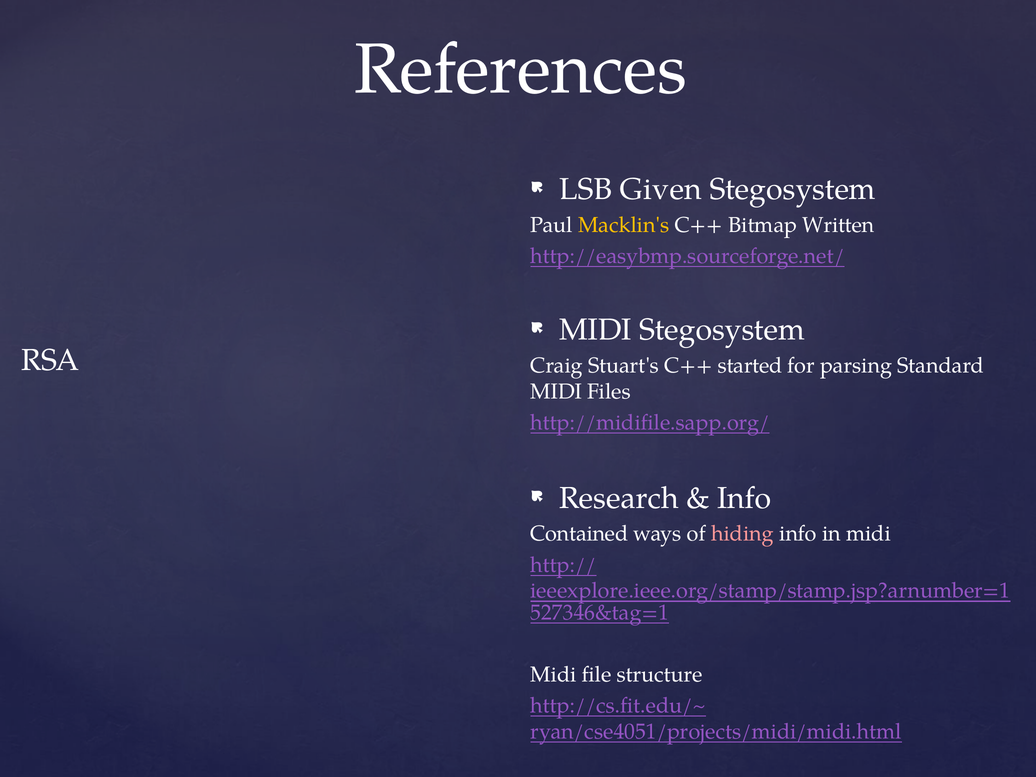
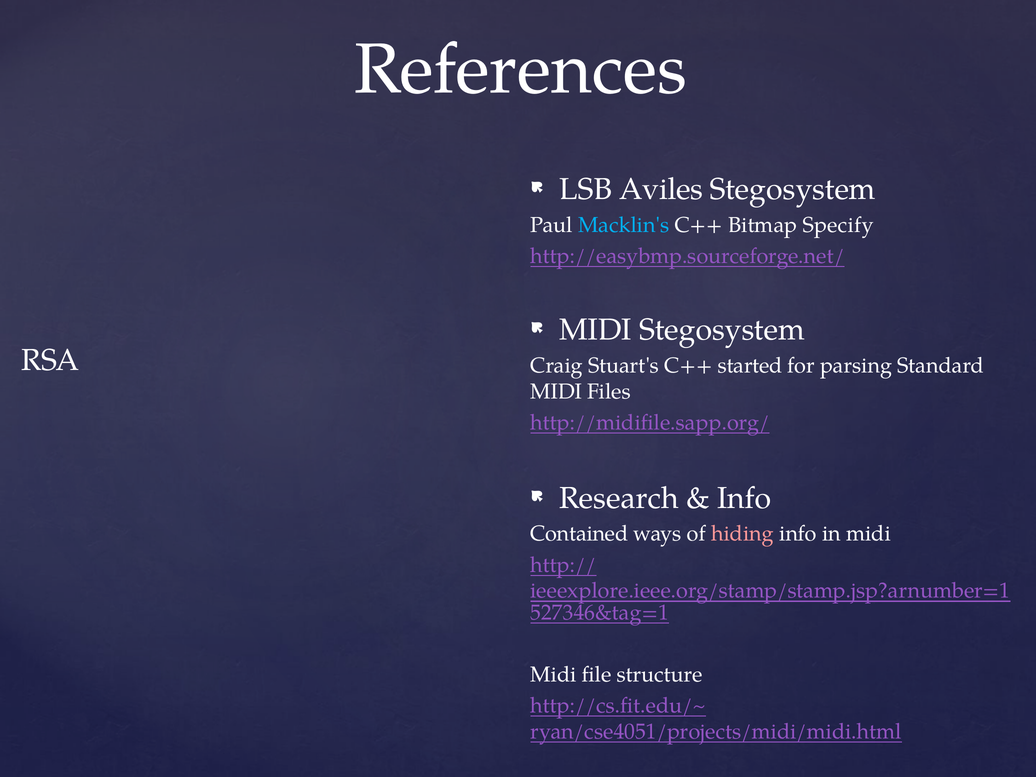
Given: Given -> Aviles
Macklin's colour: yellow -> light blue
Written: Written -> Specify
